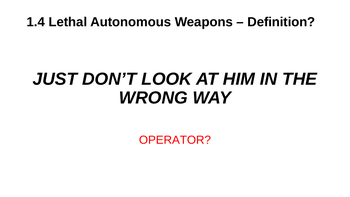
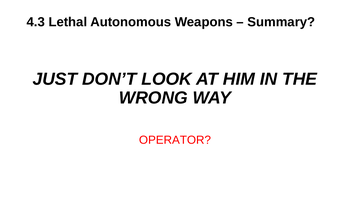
1.4: 1.4 -> 4.3
Definition: Definition -> Summary
